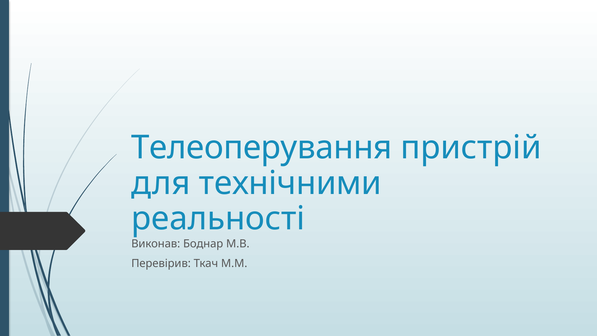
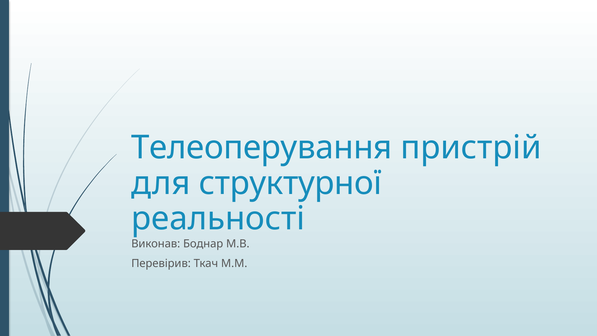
технічними: технічними -> структурної
